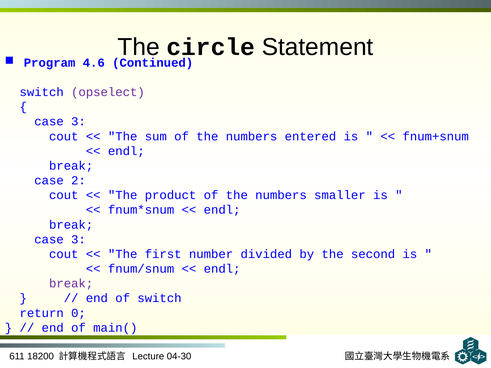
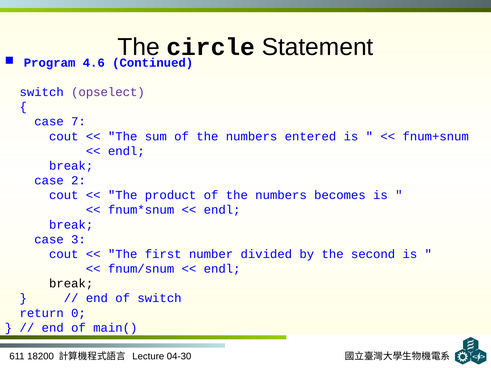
3 at (78, 122): 3 -> 7
smaller: smaller -> becomes
break at (71, 284) colour: purple -> black
